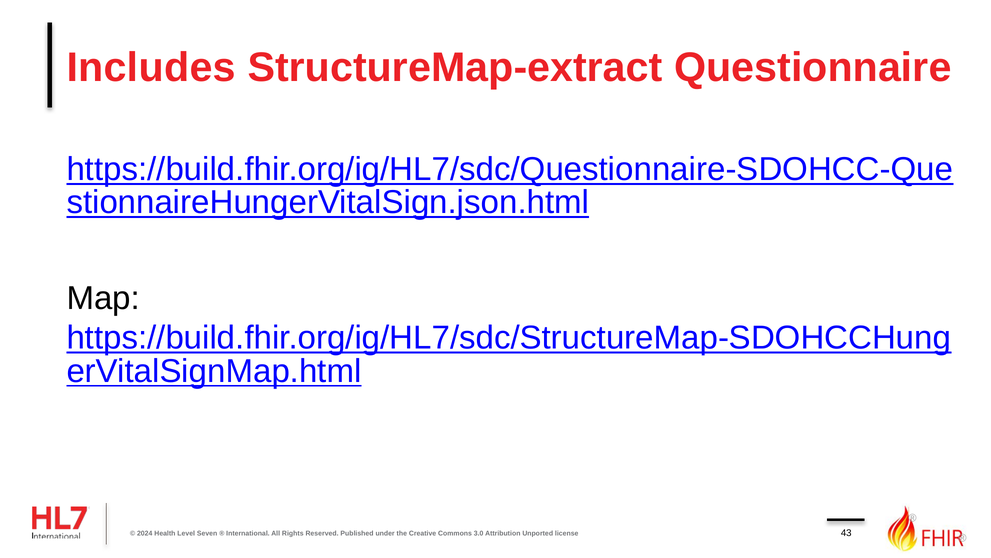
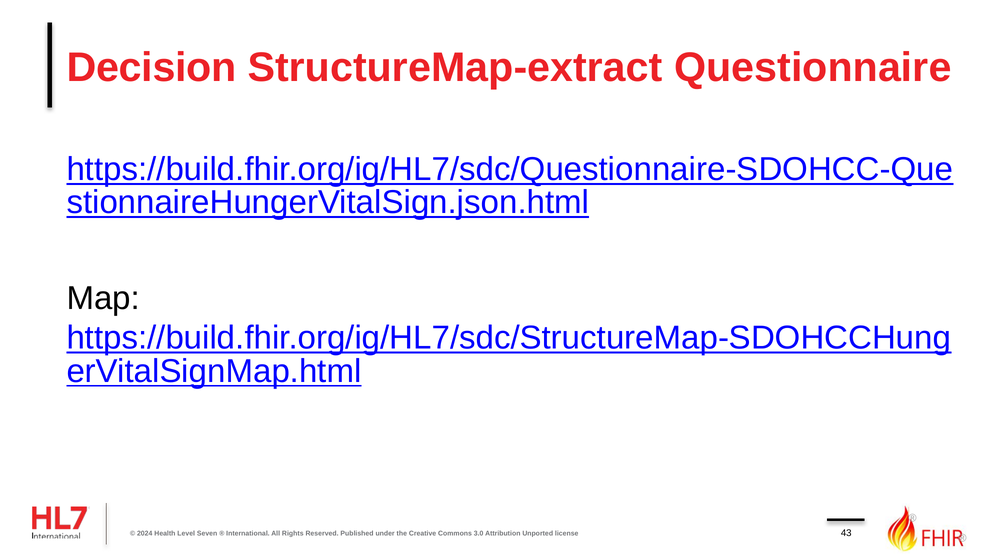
Includes: Includes -> Decision
